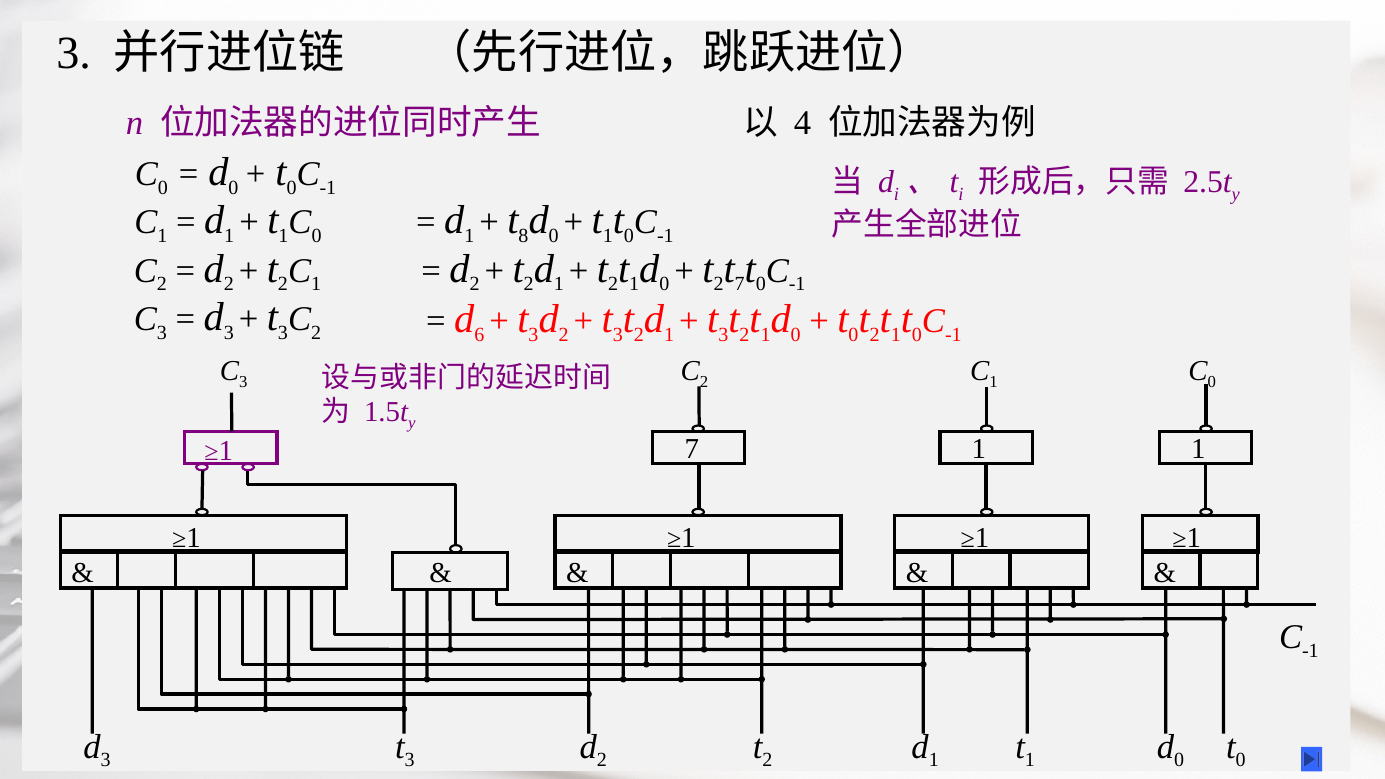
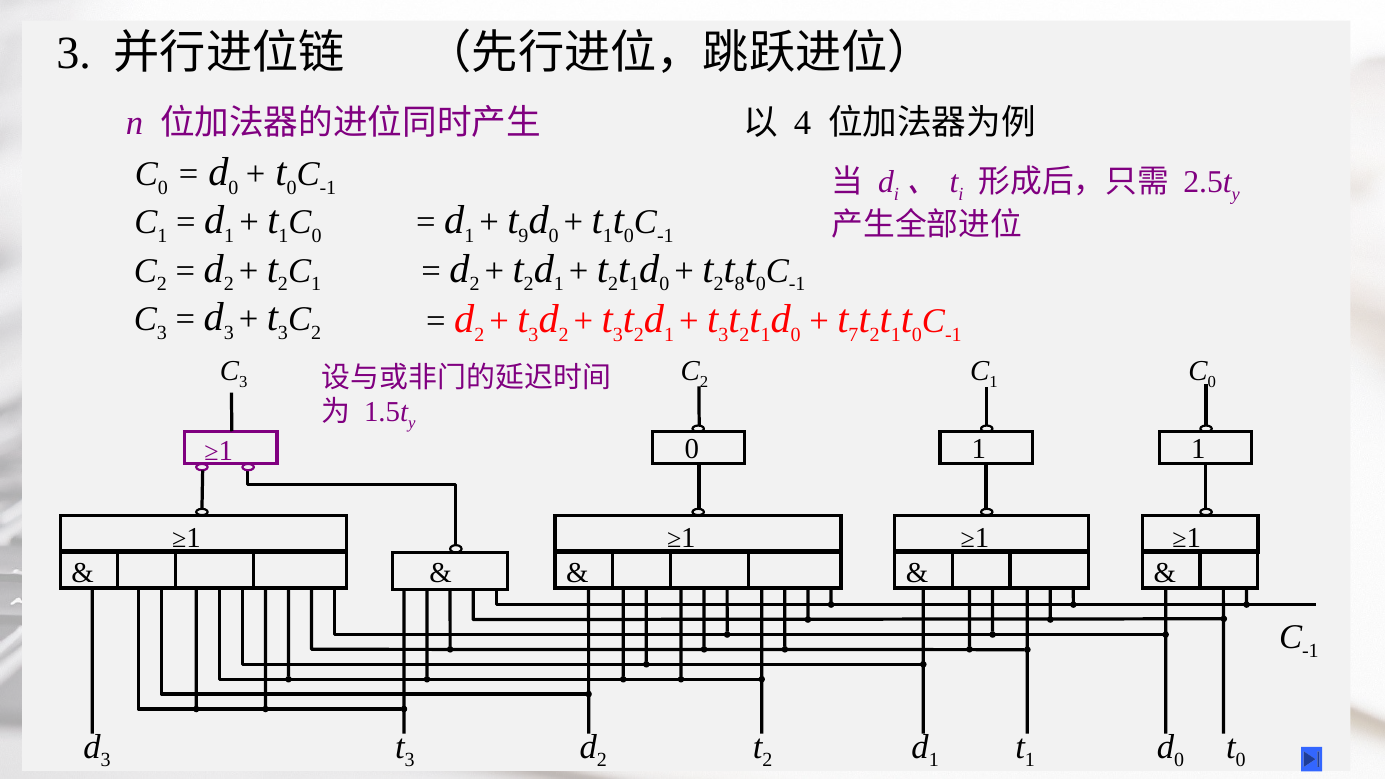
8: 8 -> 9
7 at (740, 284): 7 -> 8
6 at (479, 335): 6 -> 2
0 at (854, 335): 0 -> 7
≥1 7: 7 -> 0
